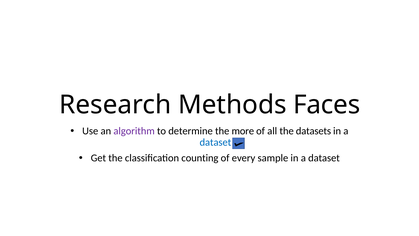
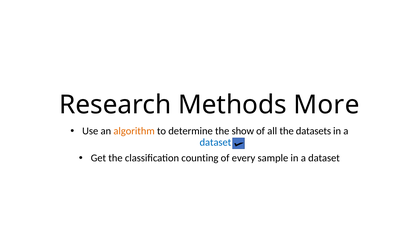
Faces: Faces -> More
algorithm colour: purple -> orange
more: more -> show
